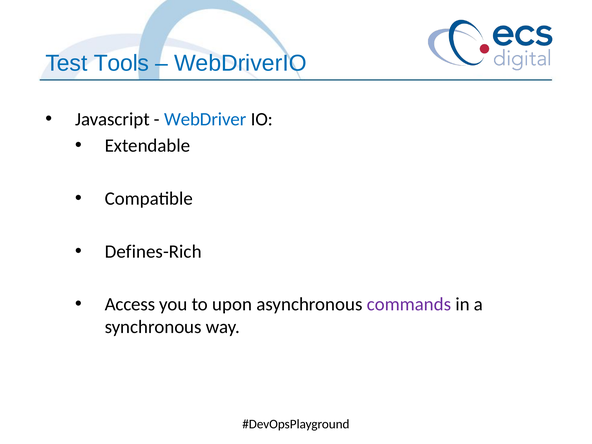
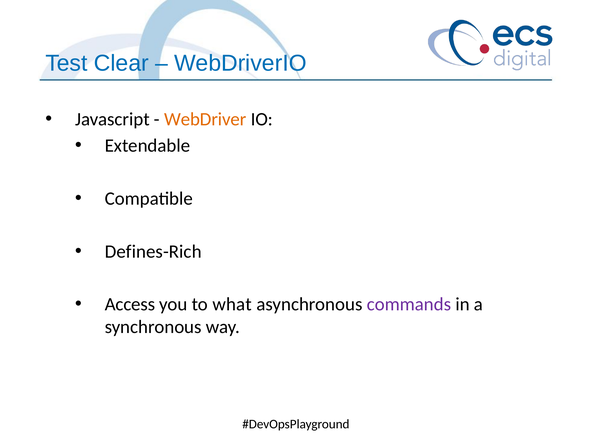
Tools: Tools -> Clear
WebDriver colour: blue -> orange
upon: upon -> what
